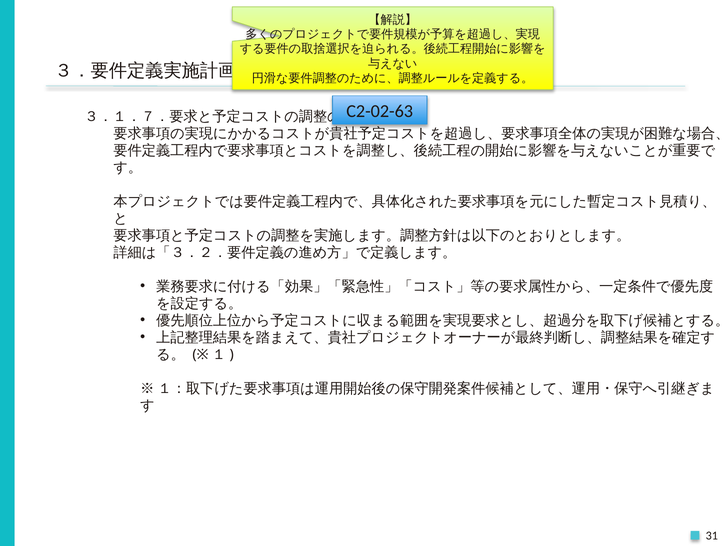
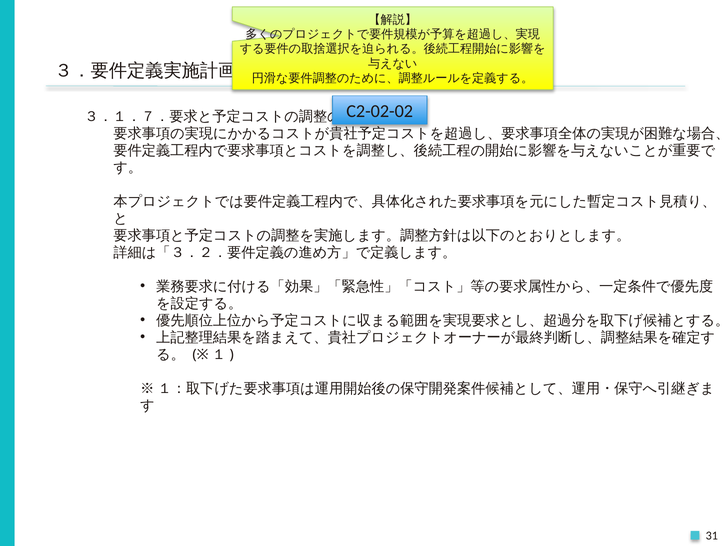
C2-02-63: C2-02-63 -> C2-02-02
